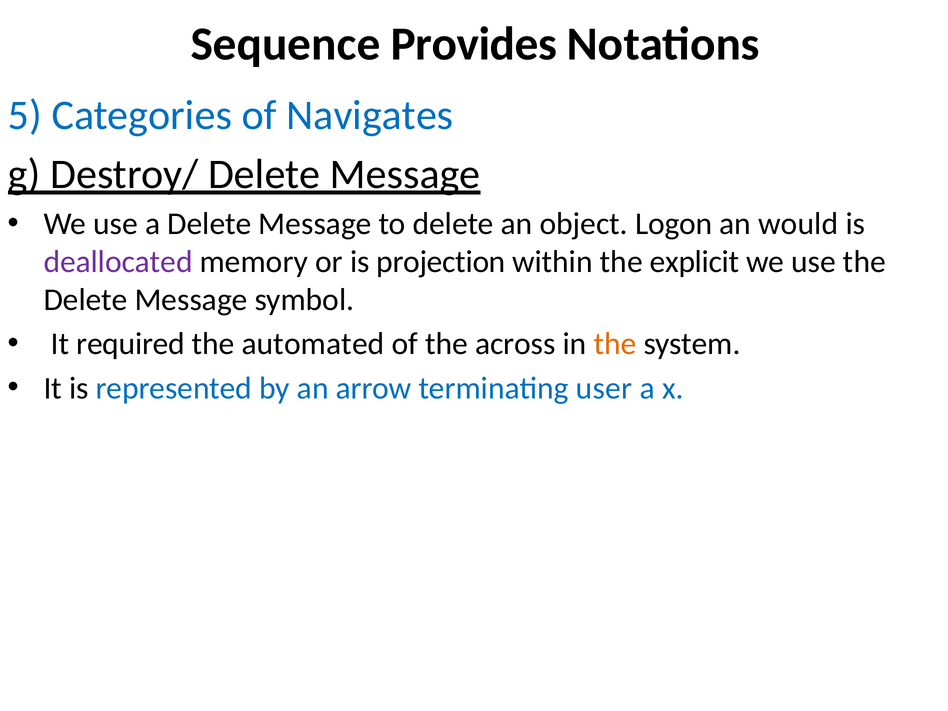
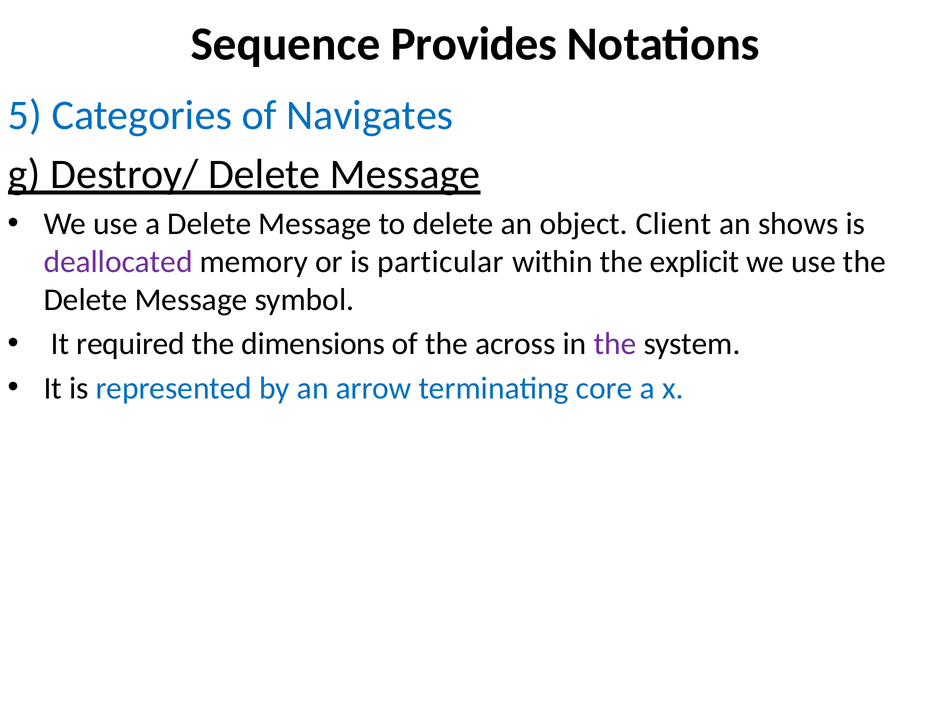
Logon: Logon -> Client
would: would -> shows
projection: projection -> particular
automated: automated -> dimensions
the at (615, 344) colour: orange -> purple
user: user -> core
